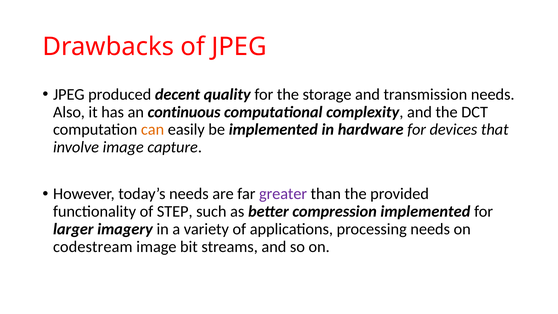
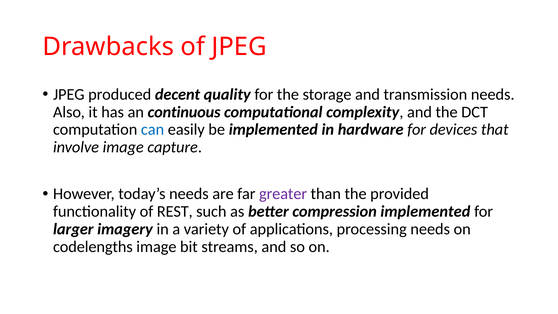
can colour: orange -> blue
STEP: STEP -> REST
codestream: codestream -> codelengths
